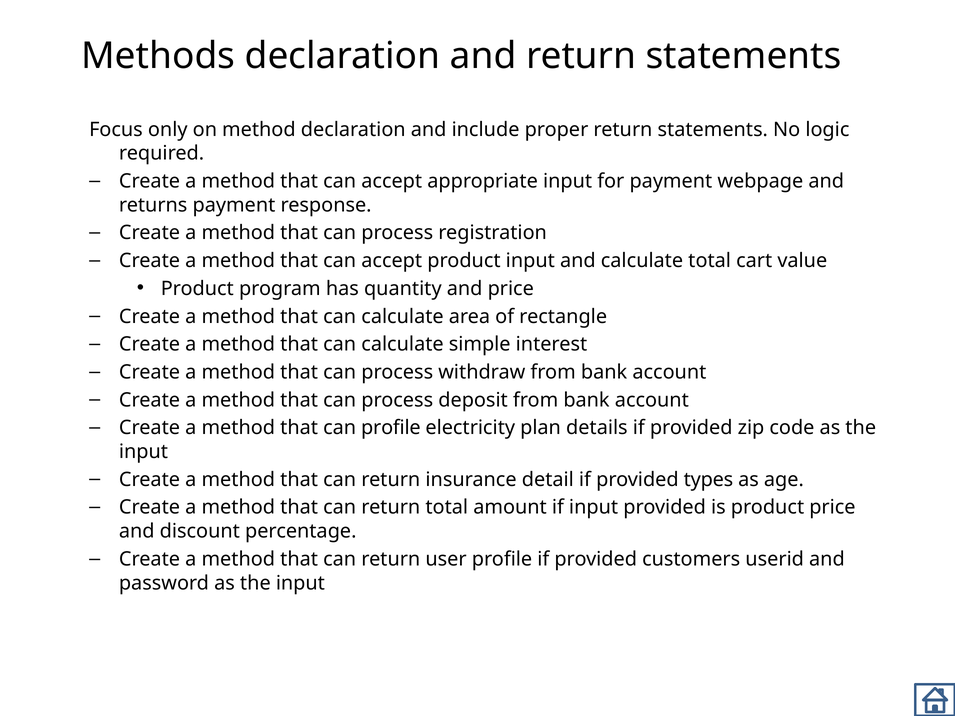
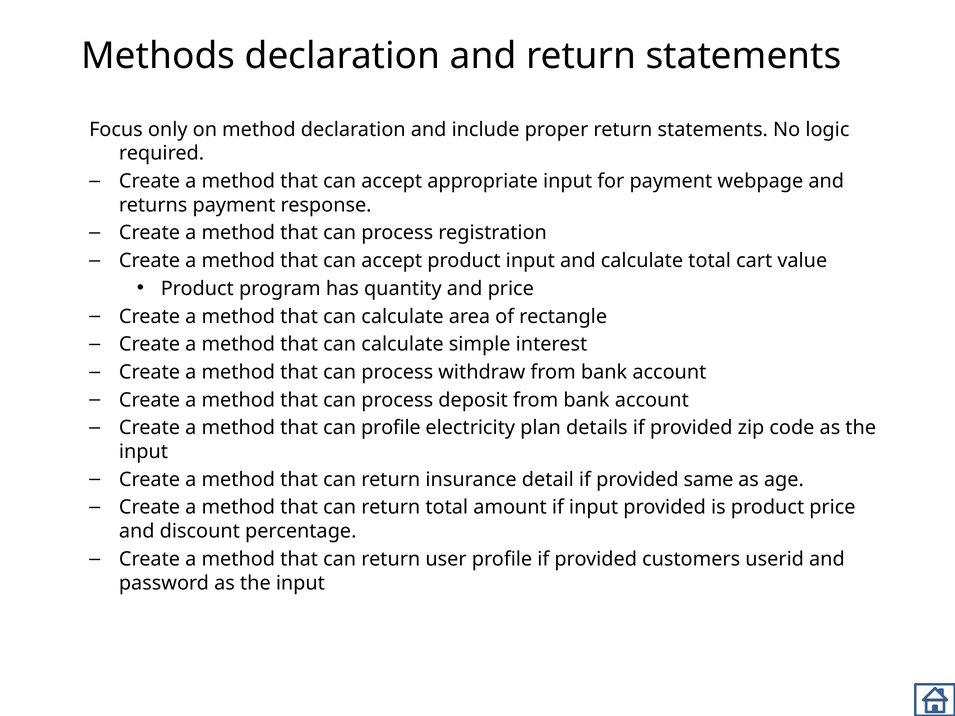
types: types -> same
